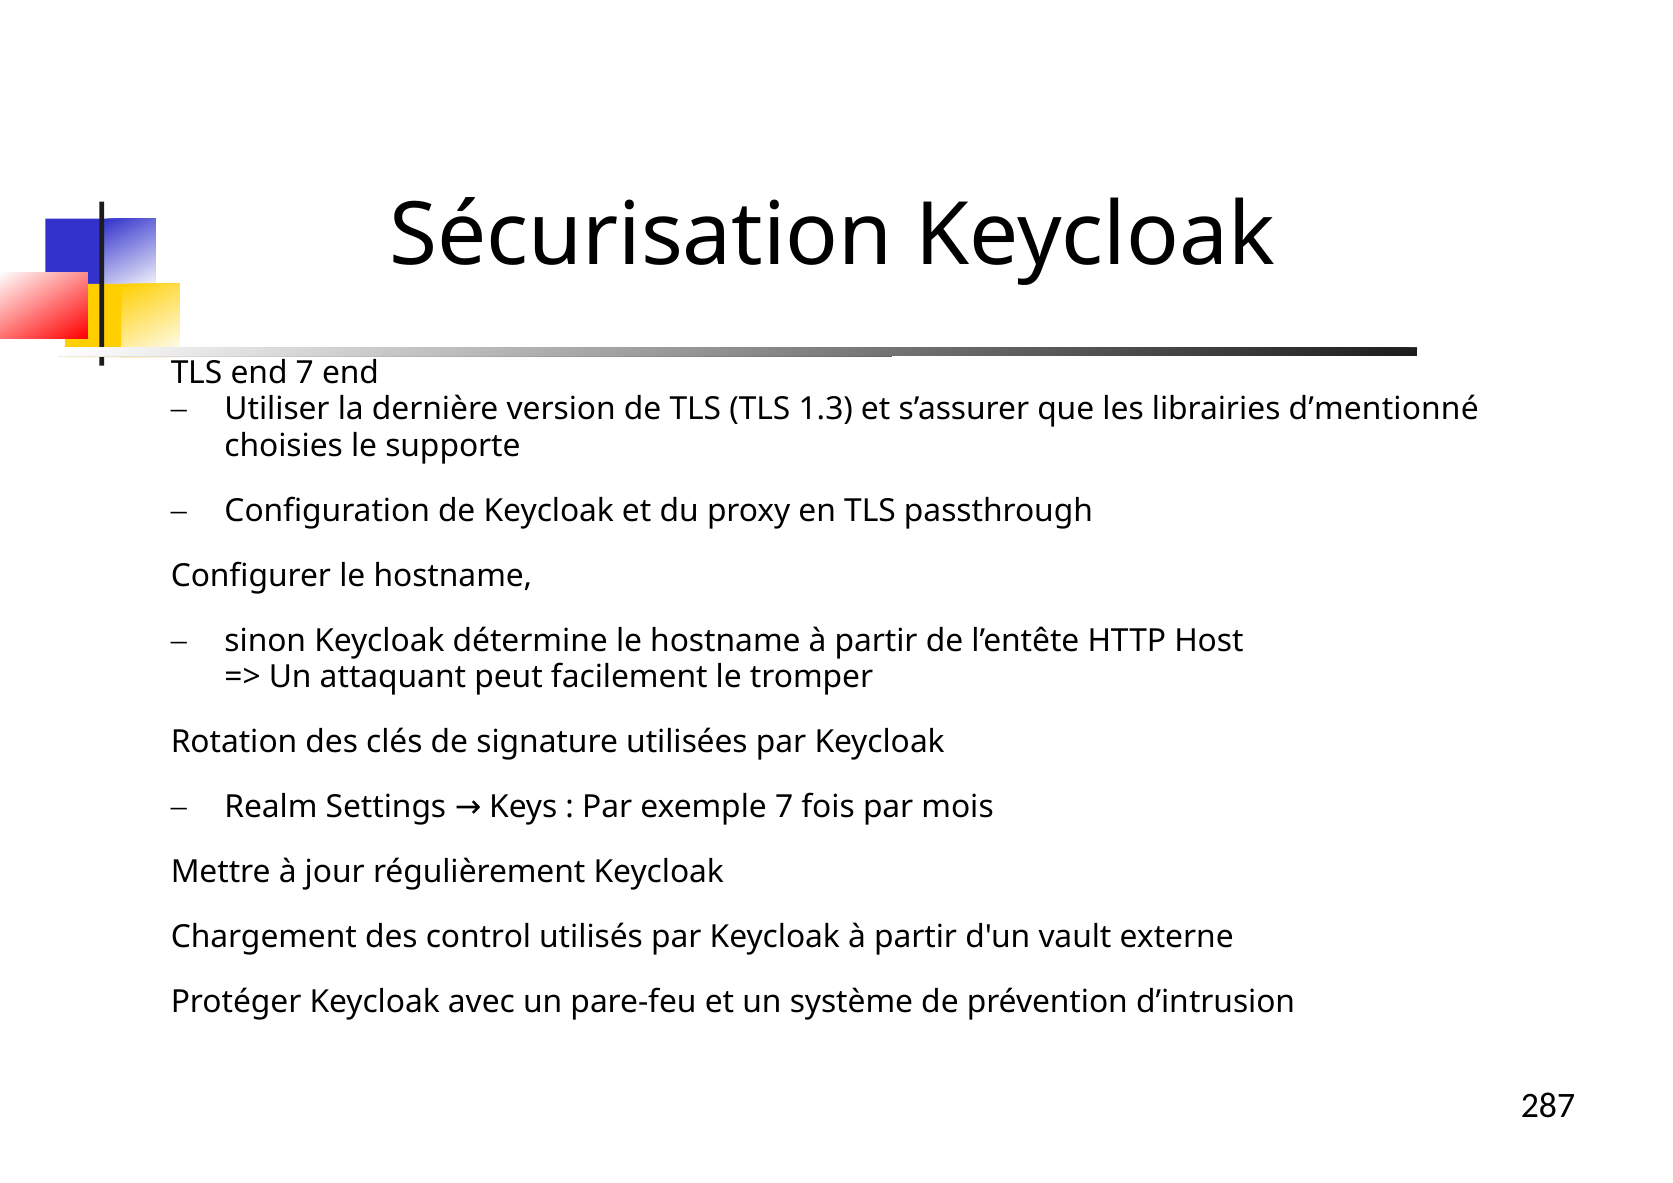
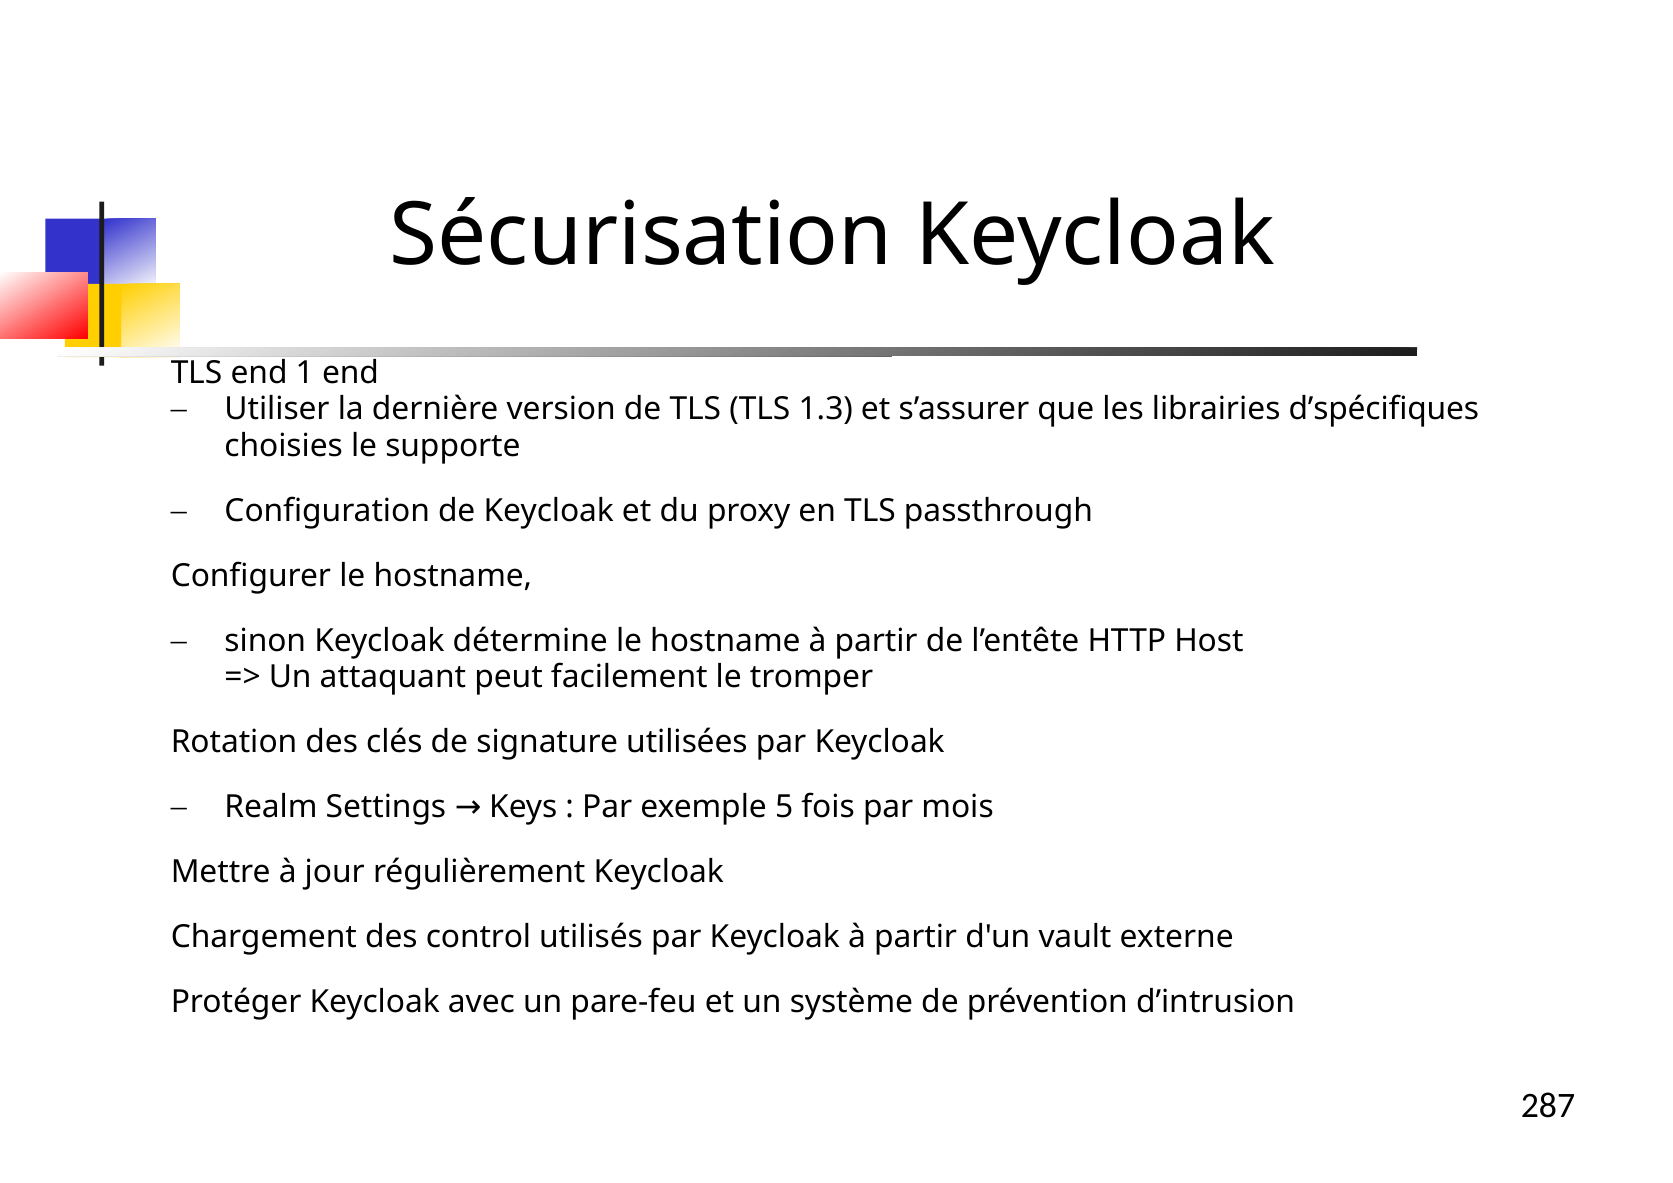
end 7: 7 -> 1
d’mentionné: d’mentionné -> d’spécifiques
exemple 7: 7 -> 5
